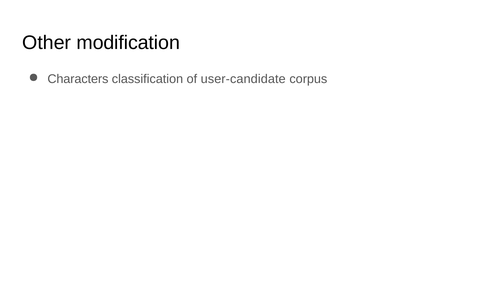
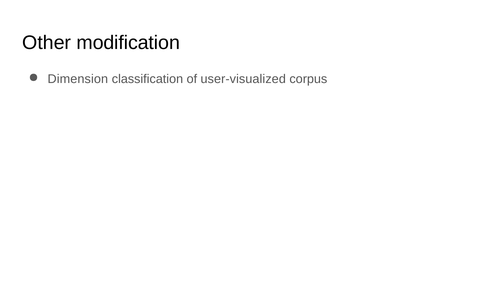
Characters: Characters -> Dimension
user-candidate: user-candidate -> user-visualized
